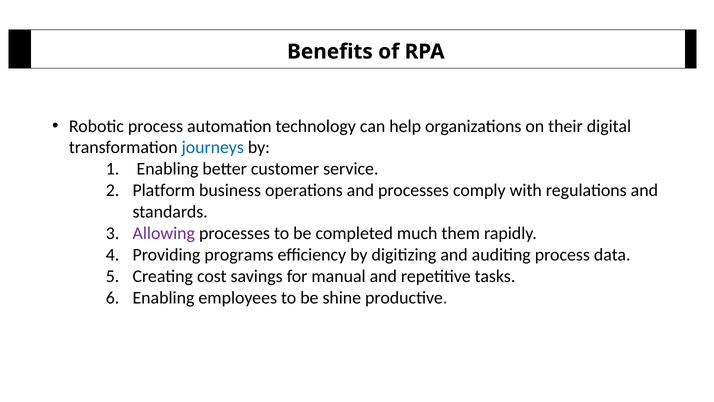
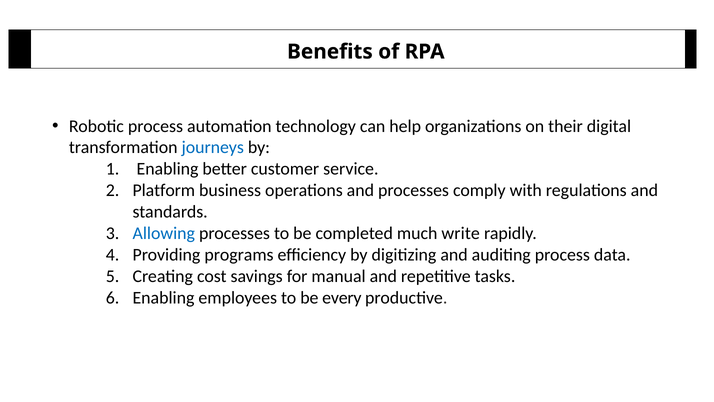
Allowing colour: purple -> blue
them: them -> write
shine: shine -> every
